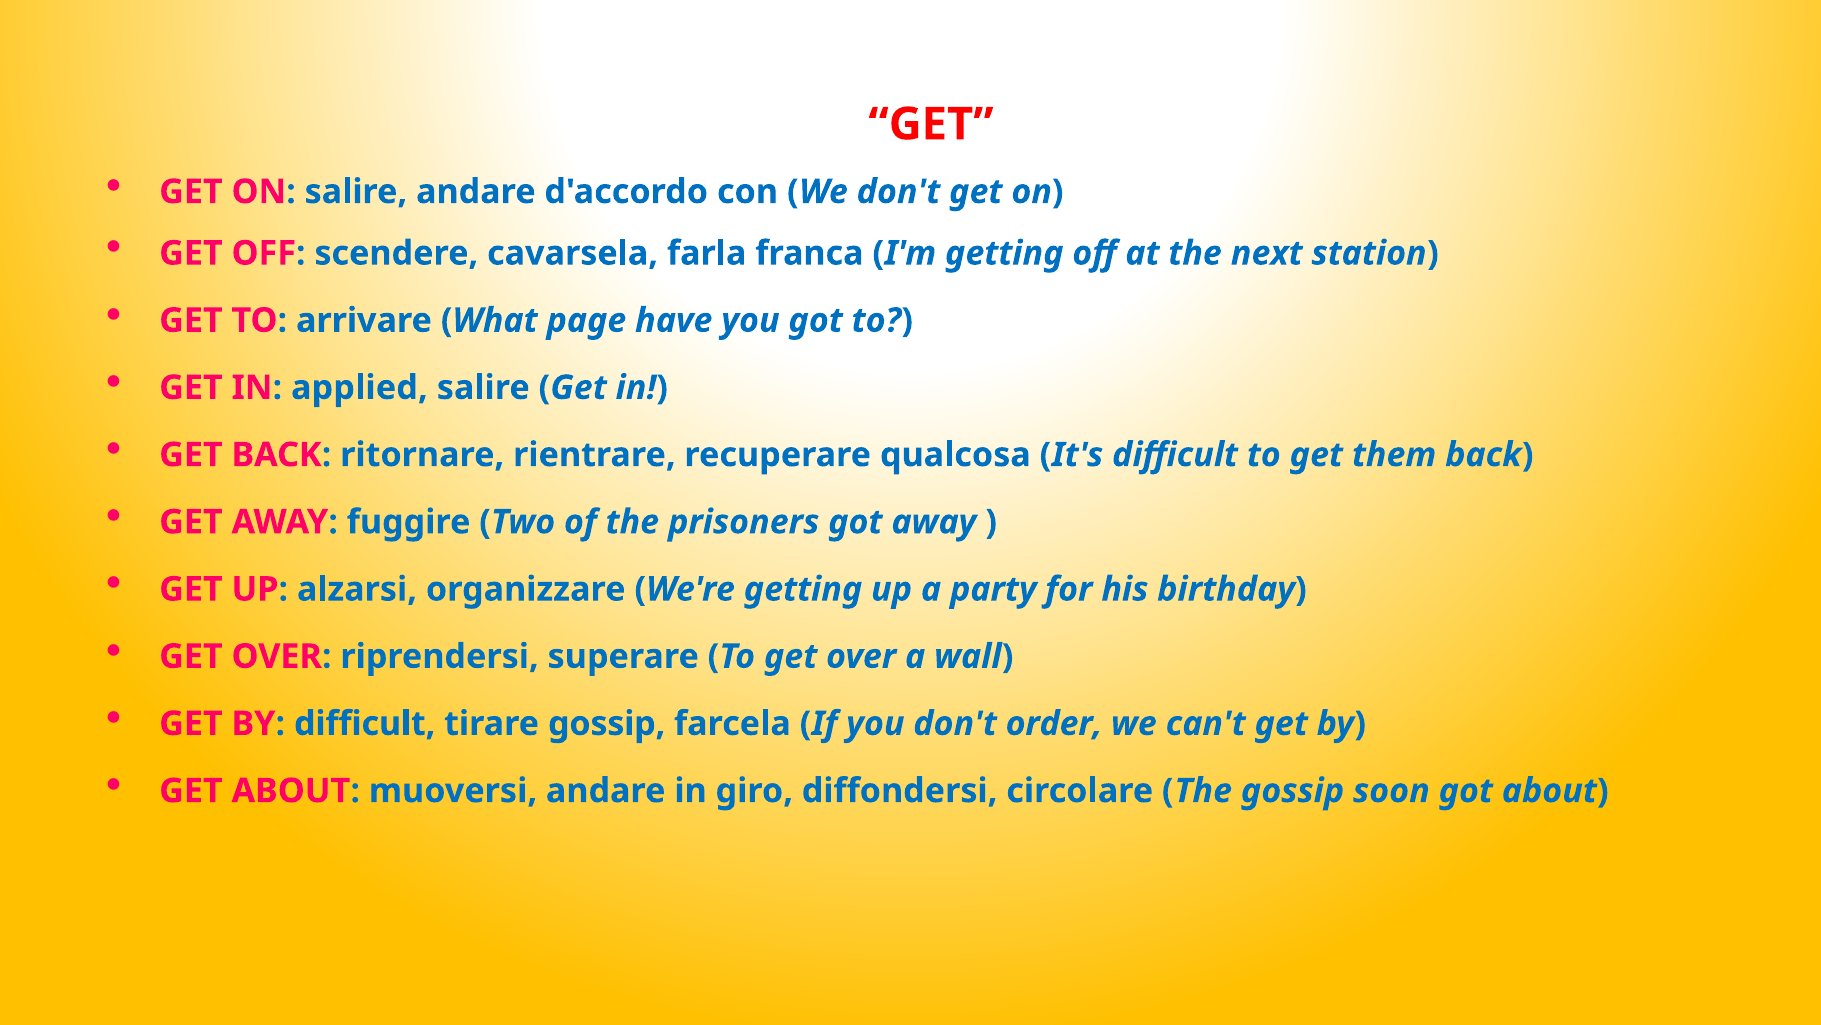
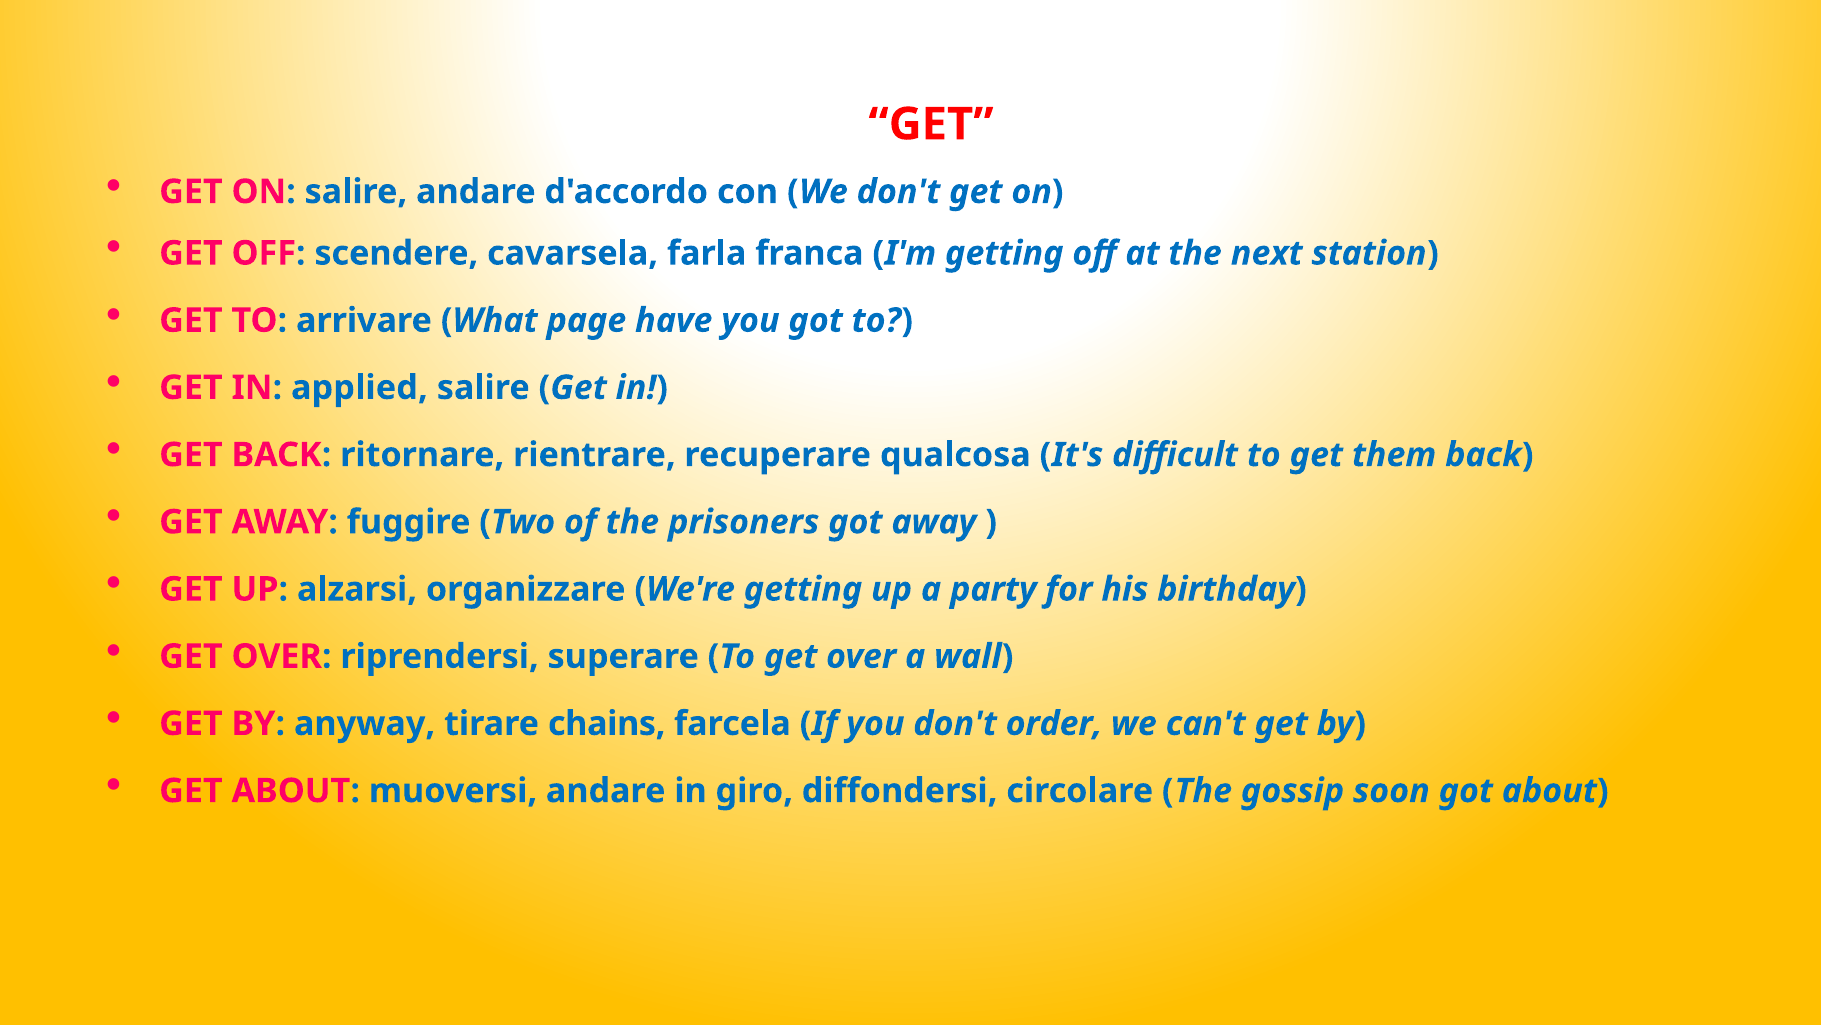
BY difficult: difficult -> anyway
tirare gossip: gossip -> chains
